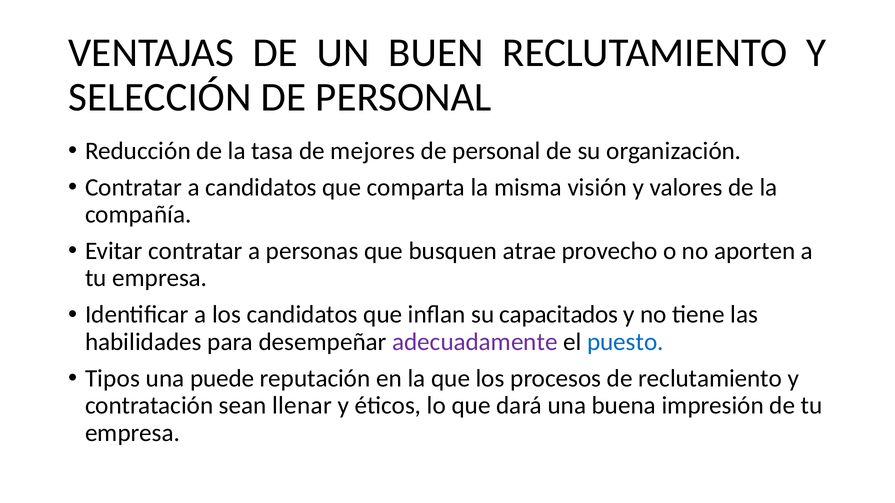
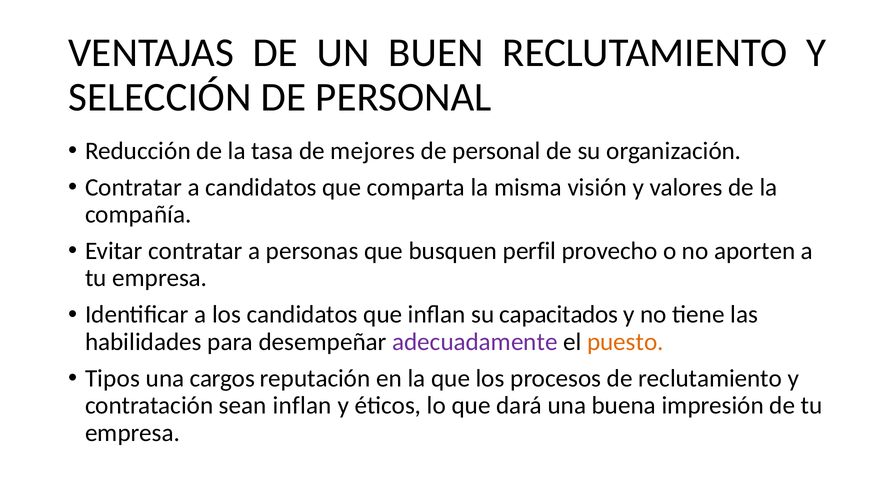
atrae: atrae -> perfil
puesto colour: blue -> orange
puede: puede -> cargos
sean llenar: llenar -> inflan
